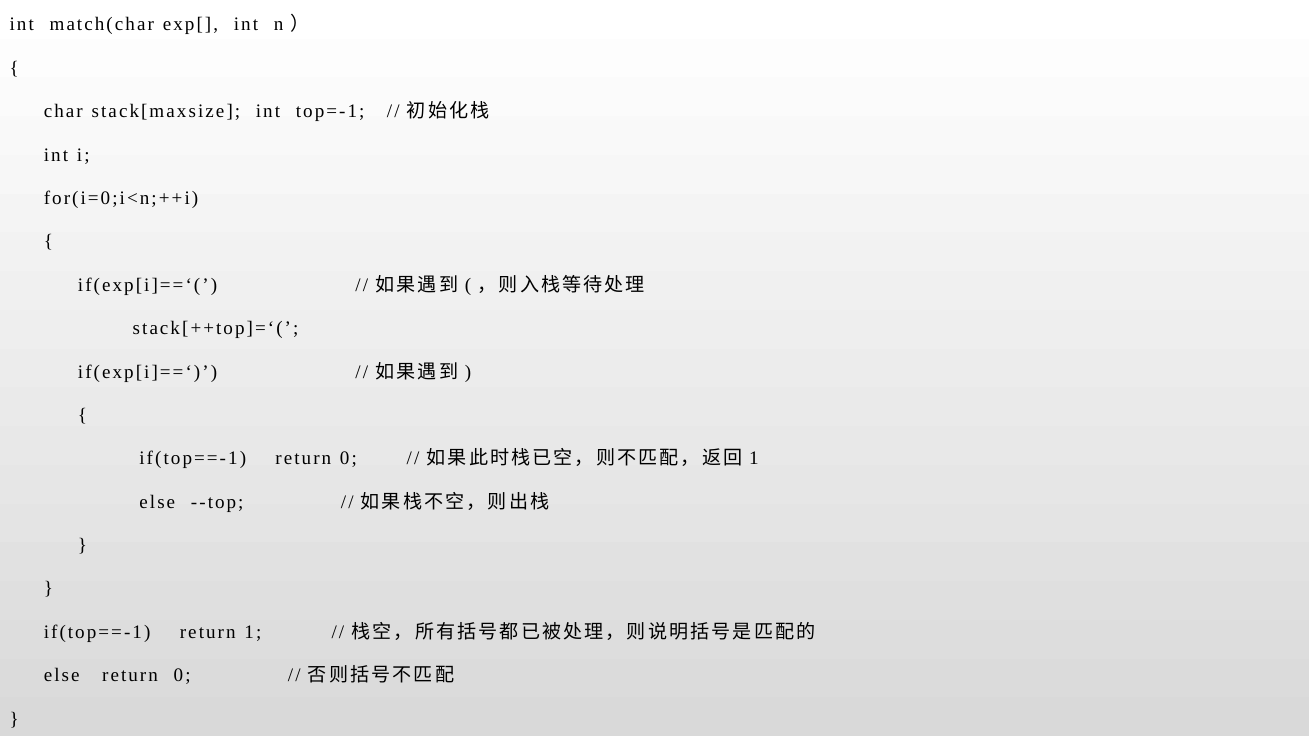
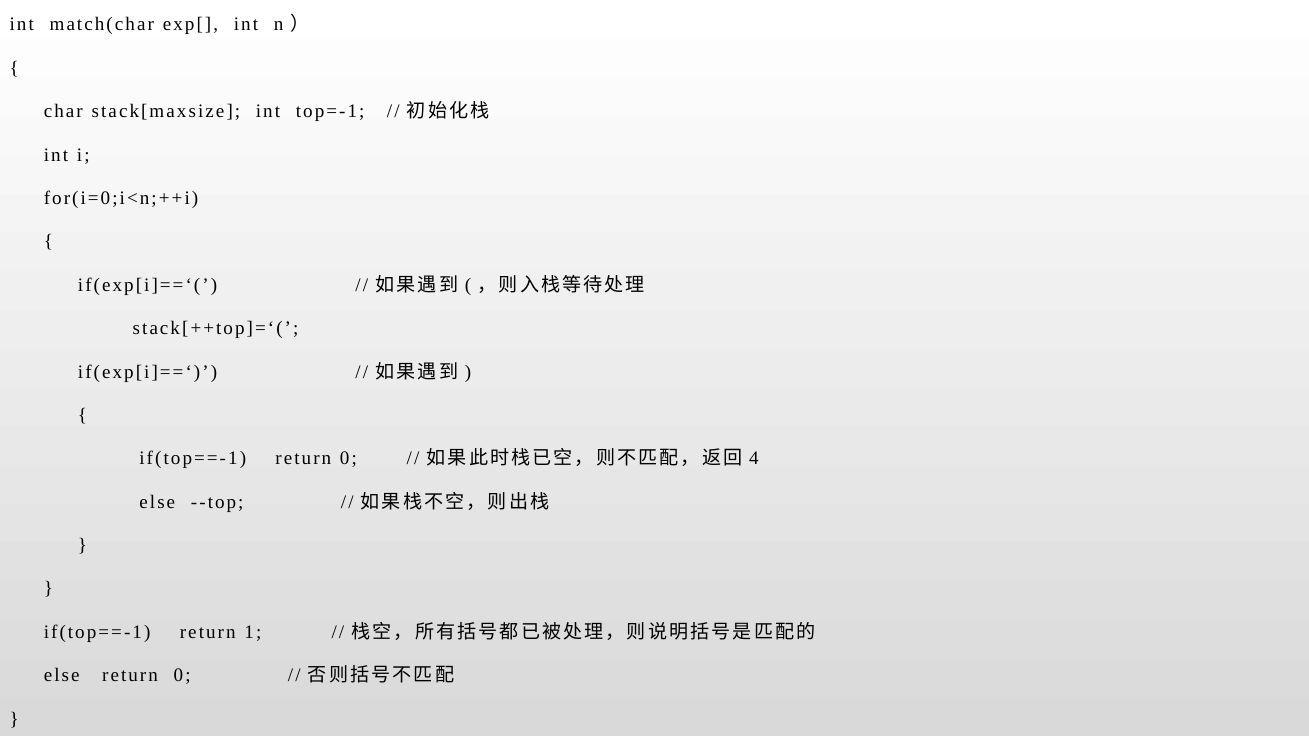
1 at (754, 459): 1 -> 4
